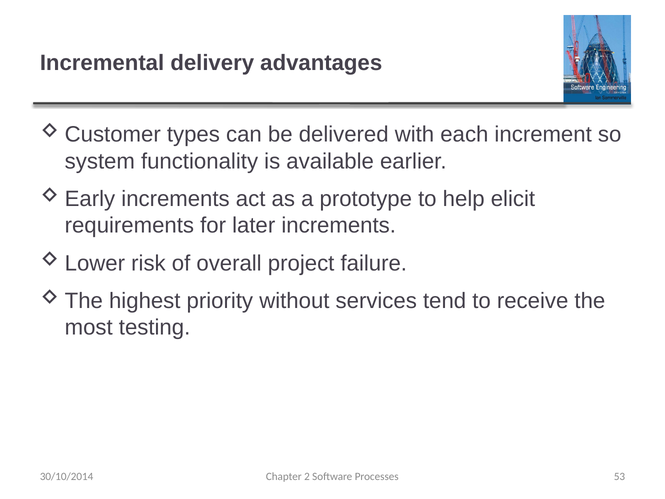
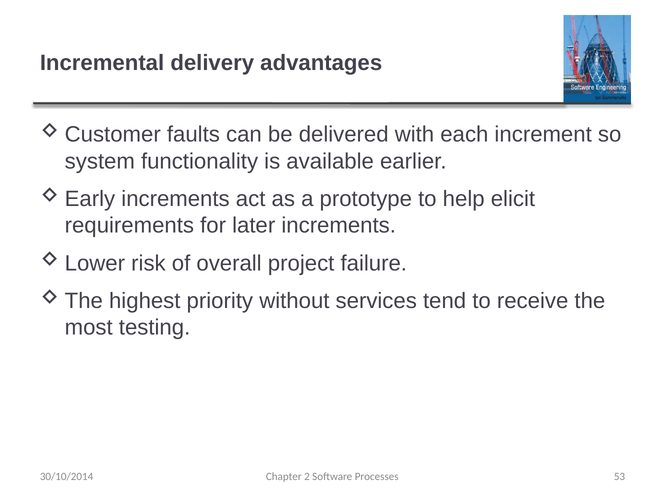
types: types -> faults
